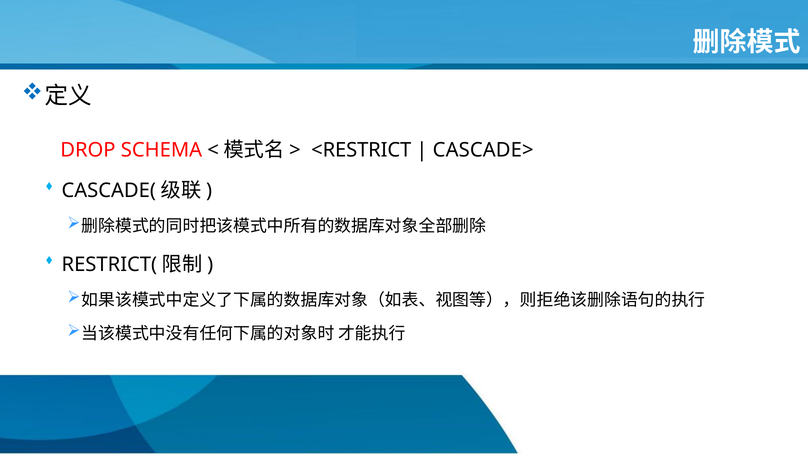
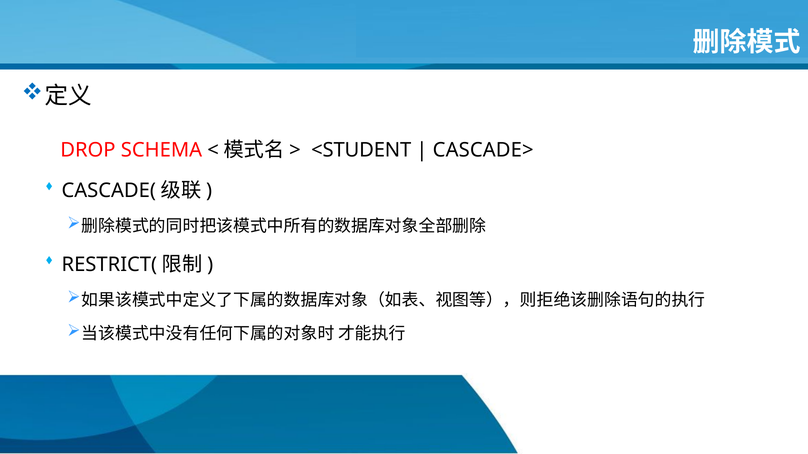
<RESTRICT: <RESTRICT -> <STUDENT
